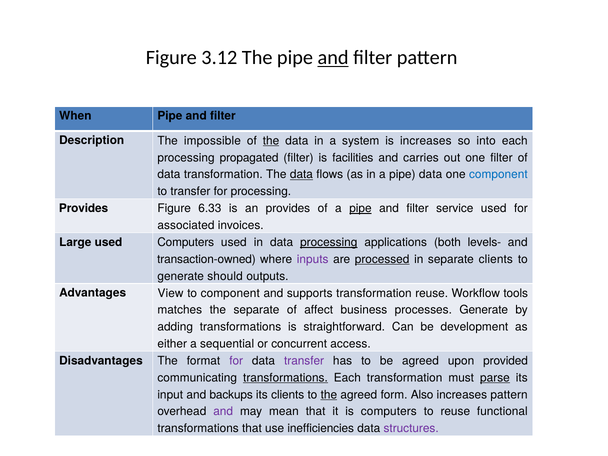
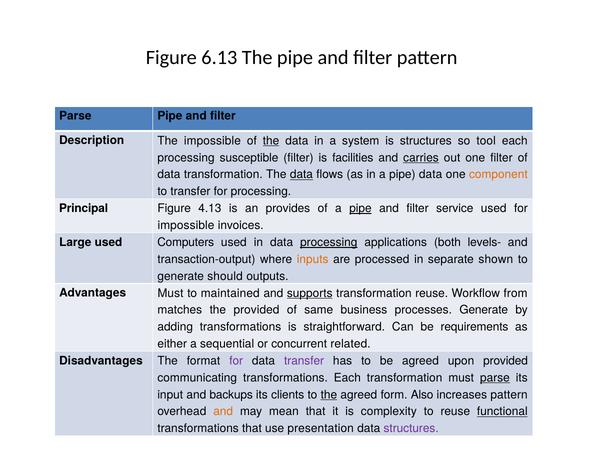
3.12: 3.12 -> 6.13
and at (333, 58) underline: present -> none
When at (75, 116): When -> Parse
is increases: increases -> structures
into: into -> tool
propagated: propagated -> susceptible
carries underline: none -> present
component at (498, 175) colour: blue -> orange
Provides at (84, 208): Provides -> Principal
6.33: 6.33 -> 4.13
associated at (186, 225): associated -> impossible
transaction-owned: transaction-owned -> transaction-output
inputs colour: purple -> orange
processed underline: present -> none
separate clients: clients -> shown
Advantages View: View -> Must
to component: component -> maintained
supports underline: none -> present
tools: tools -> from
the separate: separate -> provided
affect: affect -> same
development: development -> requirements
access: access -> related
transformations at (285, 378) underline: present -> none
and at (223, 412) colour: purple -> orange
is computers: computers -> complexity
functional underline: none -> present
inefficiencies: inefficiencies -> presentation
